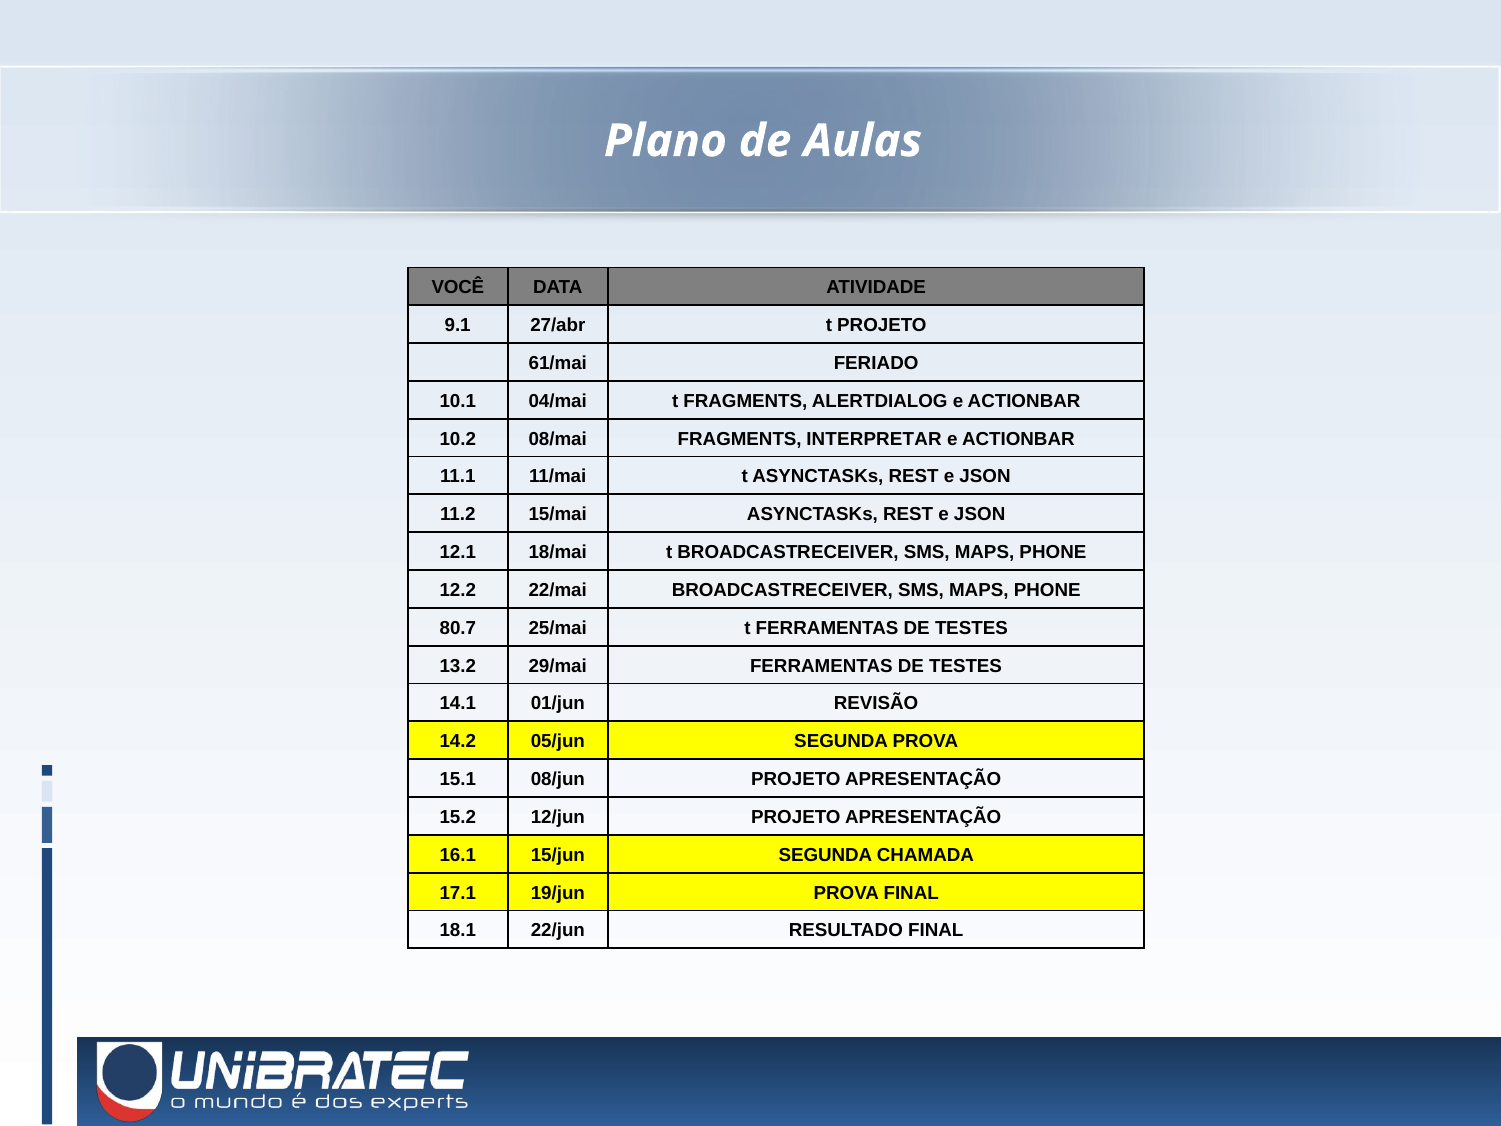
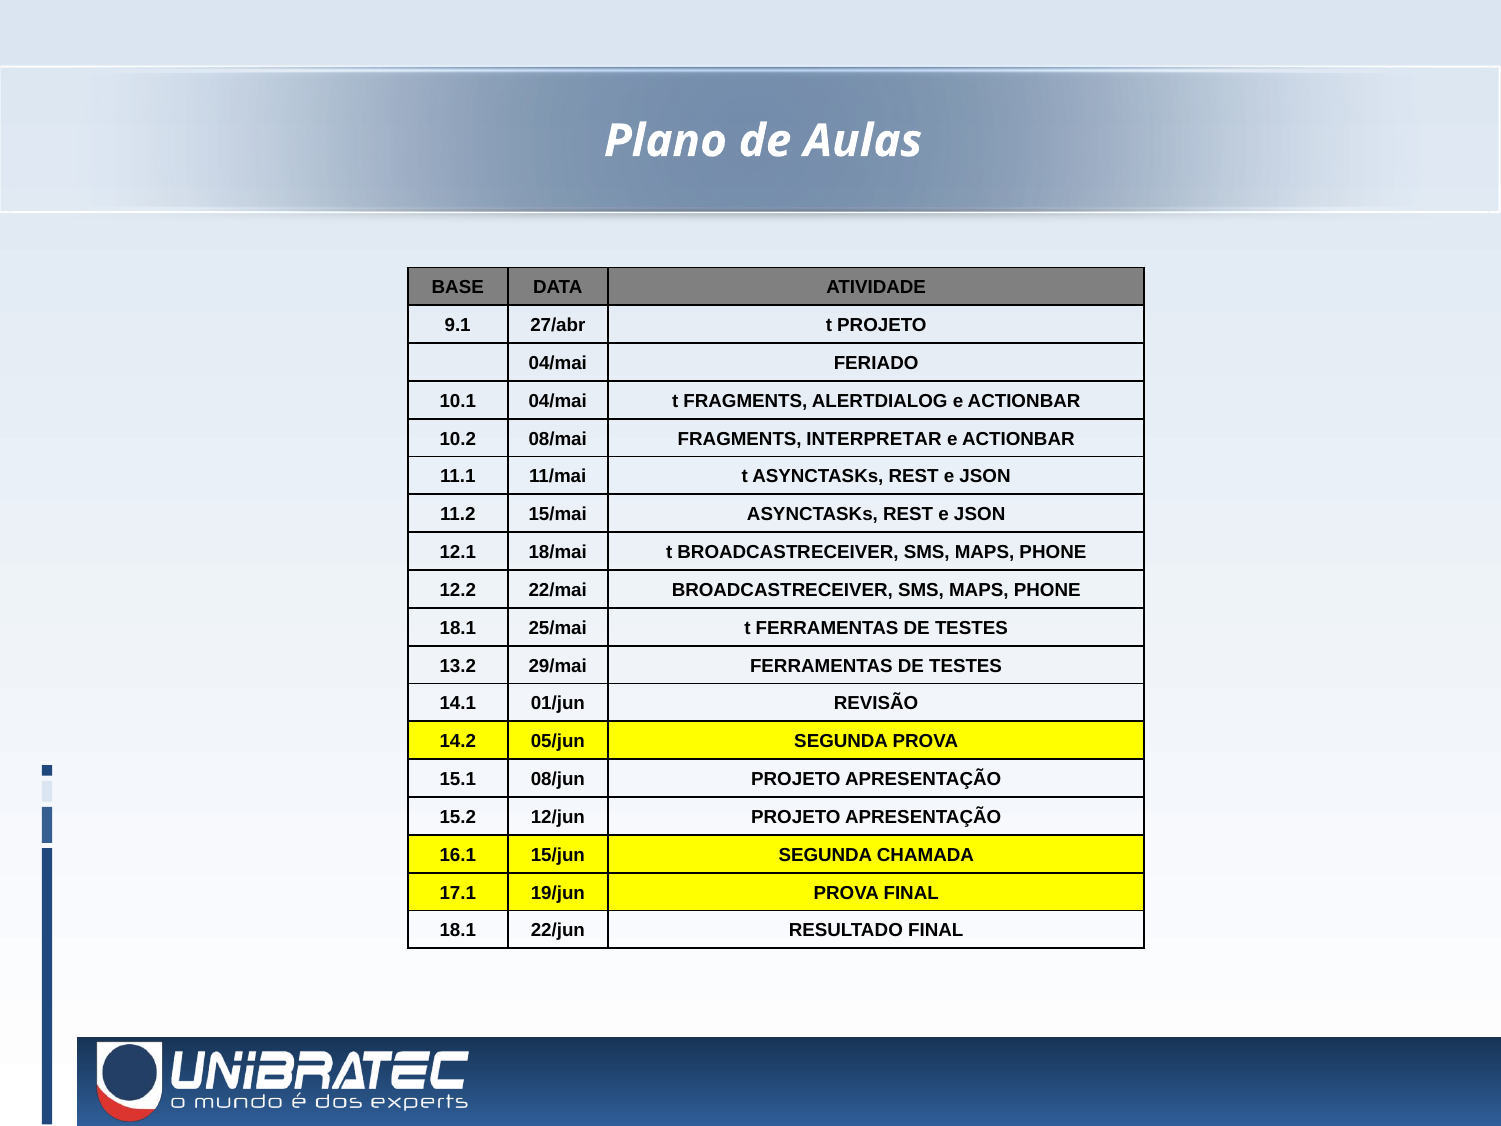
VOCÊ: VOCÊ -> BASE
61/mai at (558, 363): 61/mai -> 04/mai
80.7 at (458, 628): 80.7 -> 18.1
